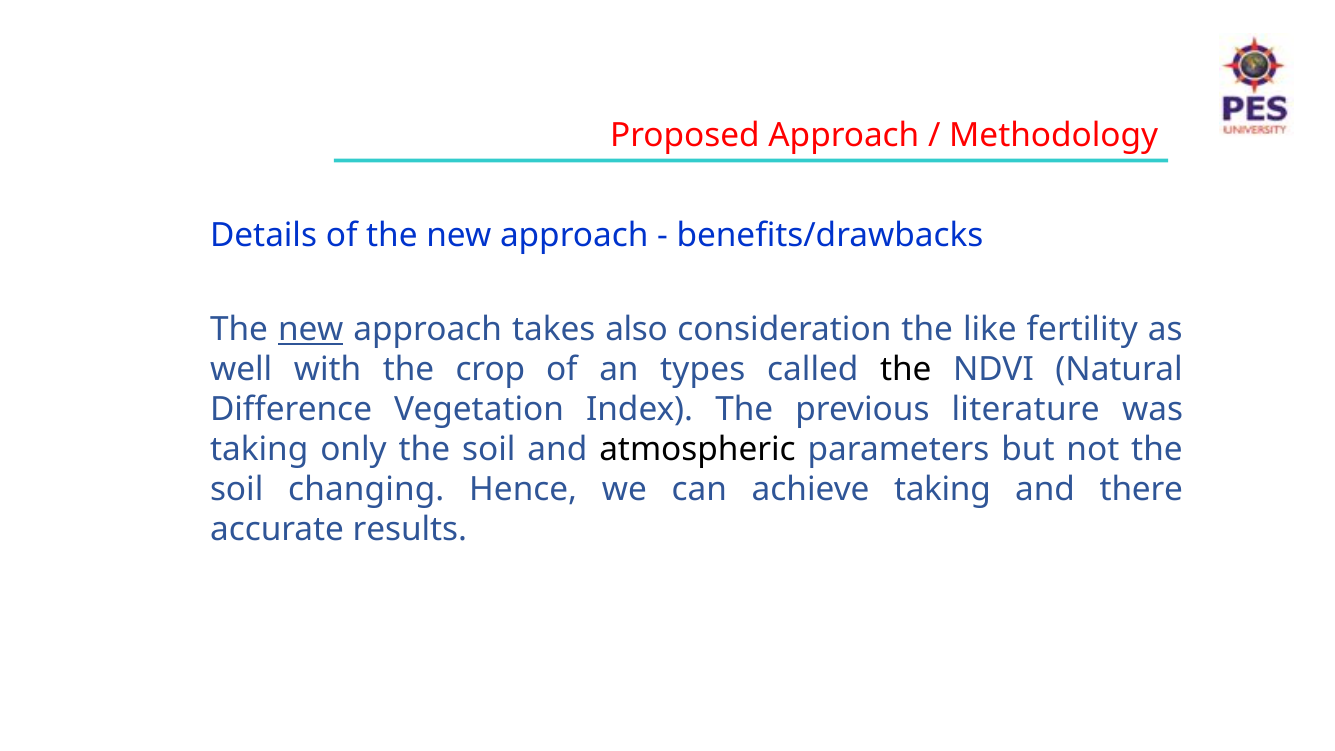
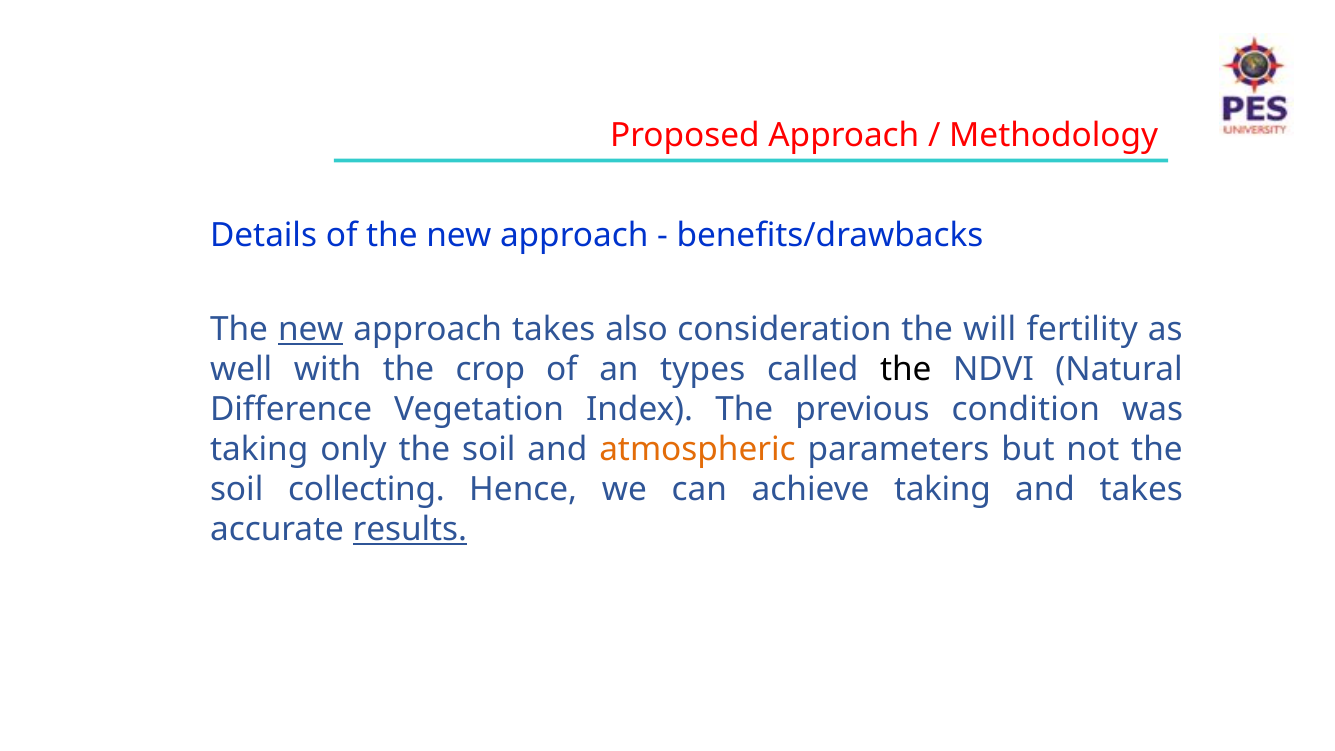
like: like -> will
literature: literature -> condition
atmospheric colour: black -> orange
changing: changing -> collecting
and there: there -> takes
results underline: none -> present
